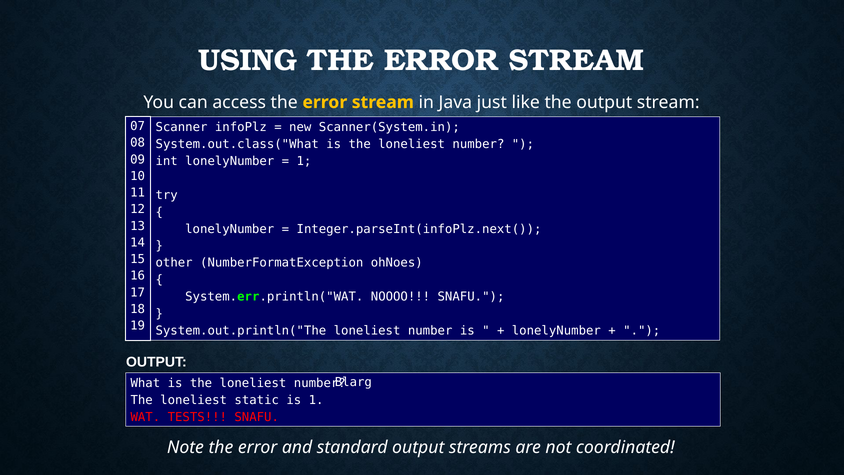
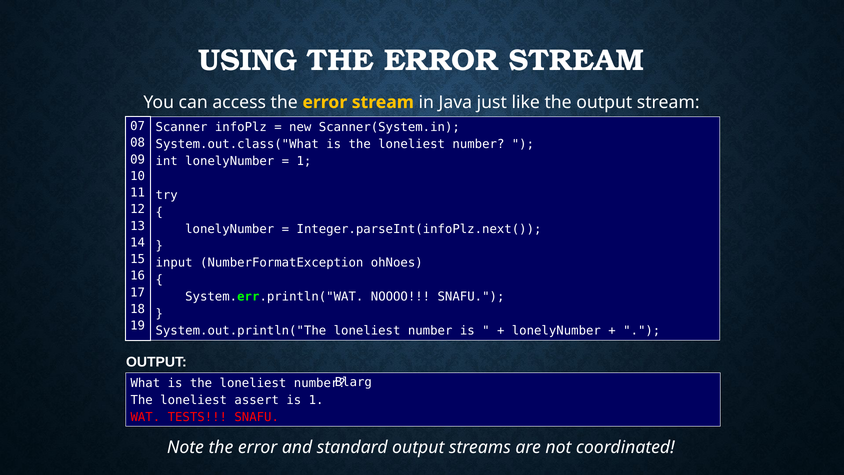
other: other -> input
static: static -> assert
